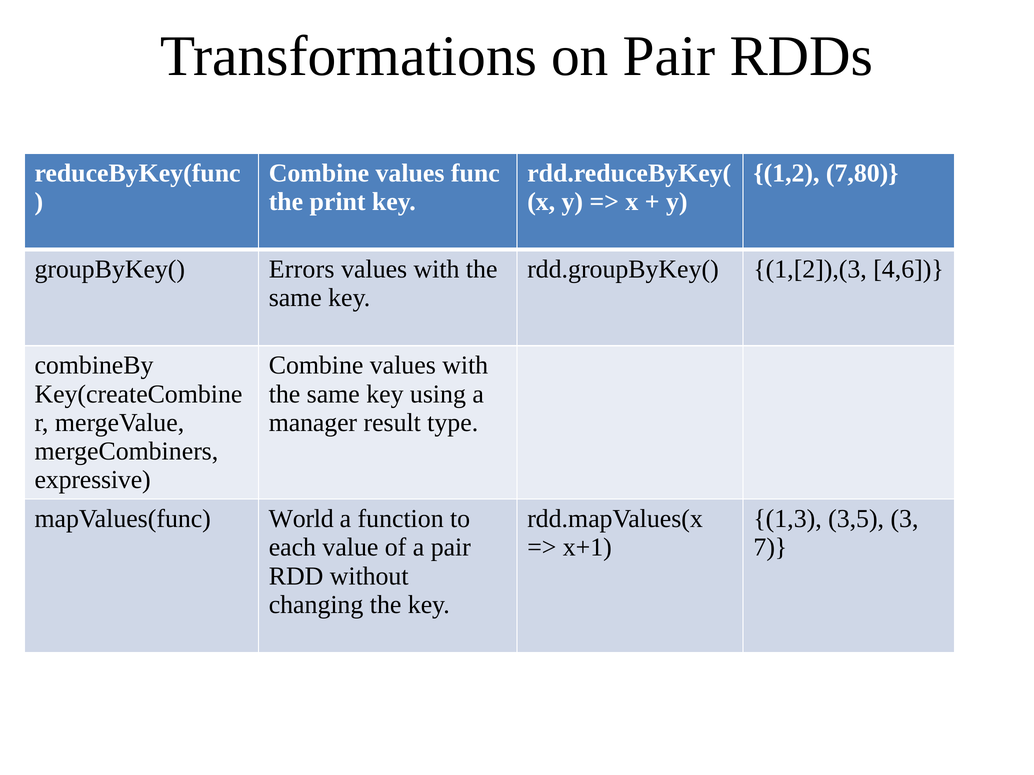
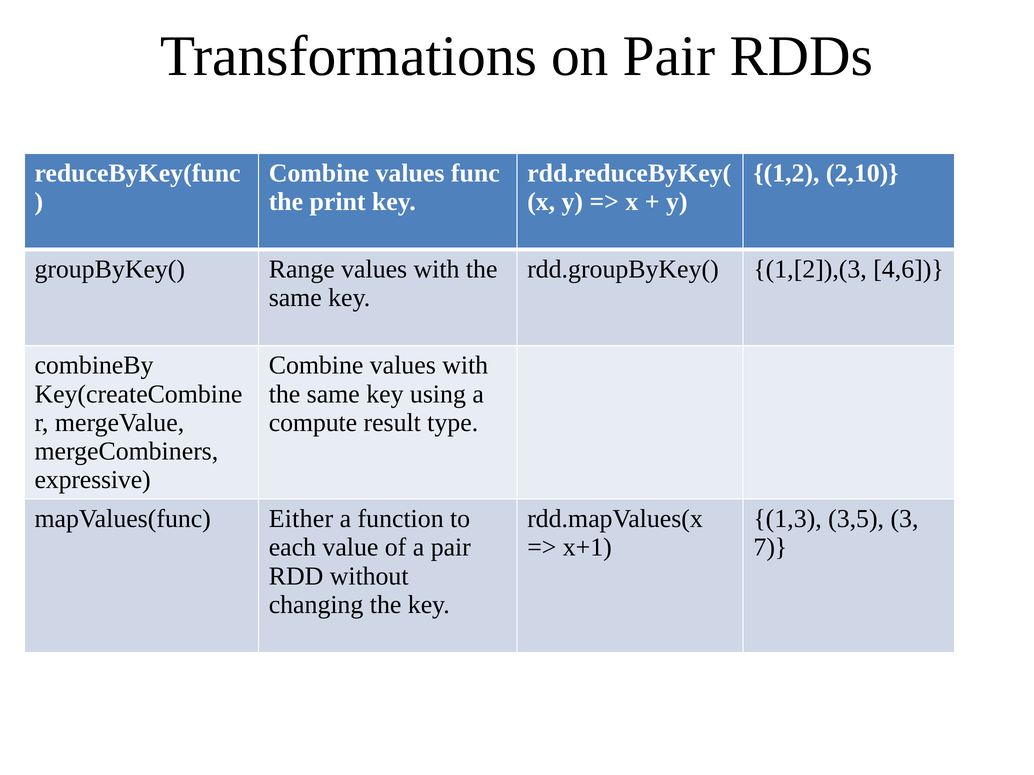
7,80: 7,80 -> 2,10
Errors: Errors -> Range
manager: manager -> compute
World: World -> Either
